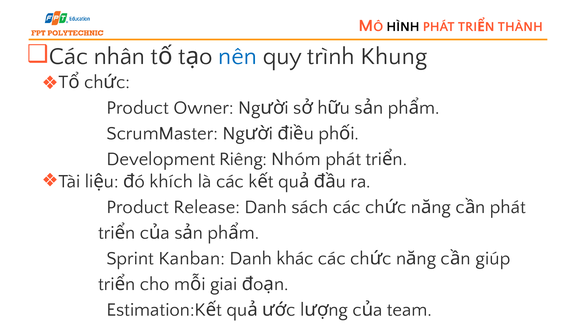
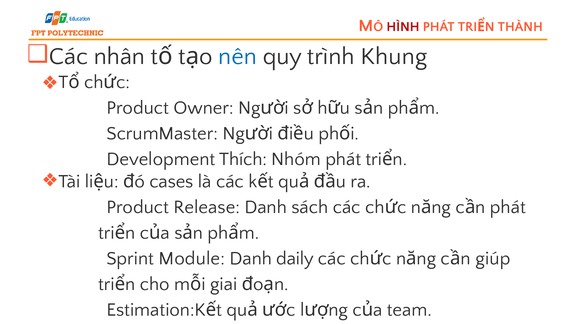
HÌNH colour: black -> red
Riêng: Riêng -> Thích
khích: khích -> cases
Kanban: Kanban -> Module
khác: khác -> daily
